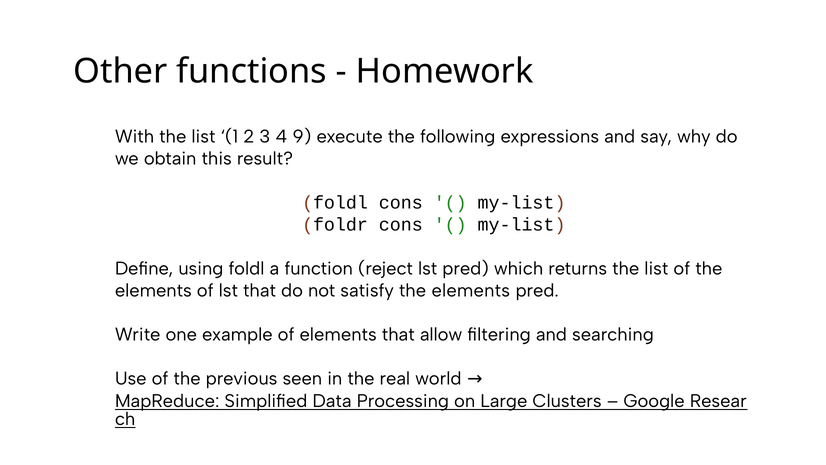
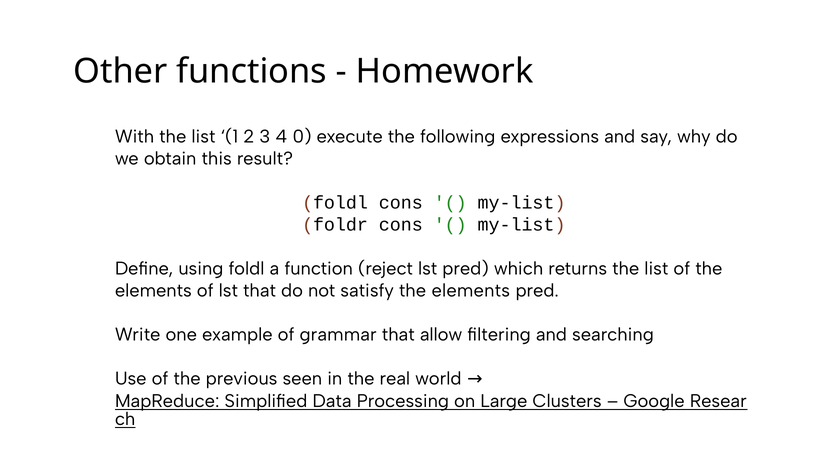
9: 9 -> 0
of elements: elements -> grammar
